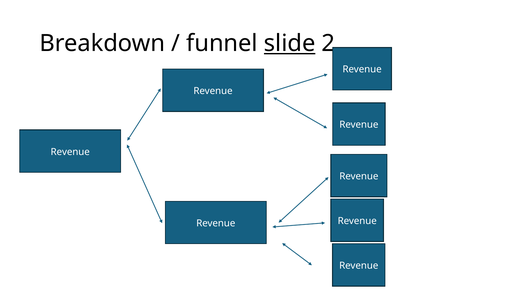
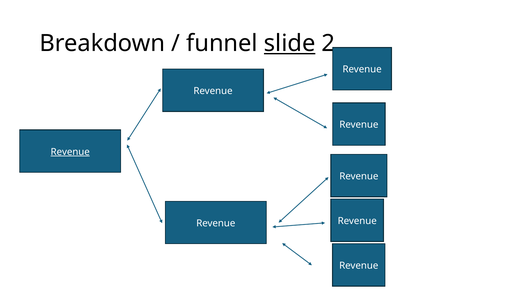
Revenue at (70, 152) underline: none -> present
